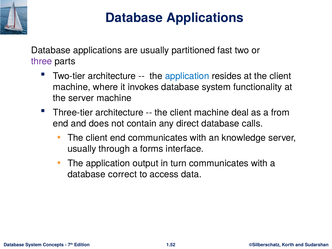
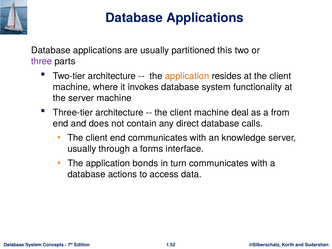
fast: fast -> this
application at (187, 76) colour: blue -> orange
output: output -> bonds
correct: correct -> actions
